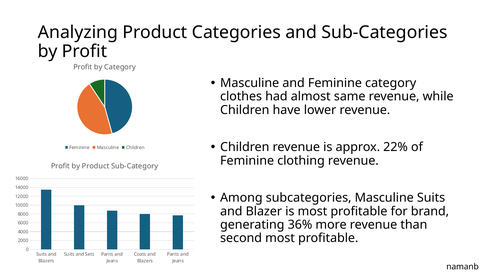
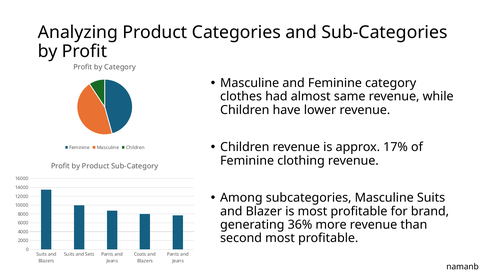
22%: 22% -> 17%
